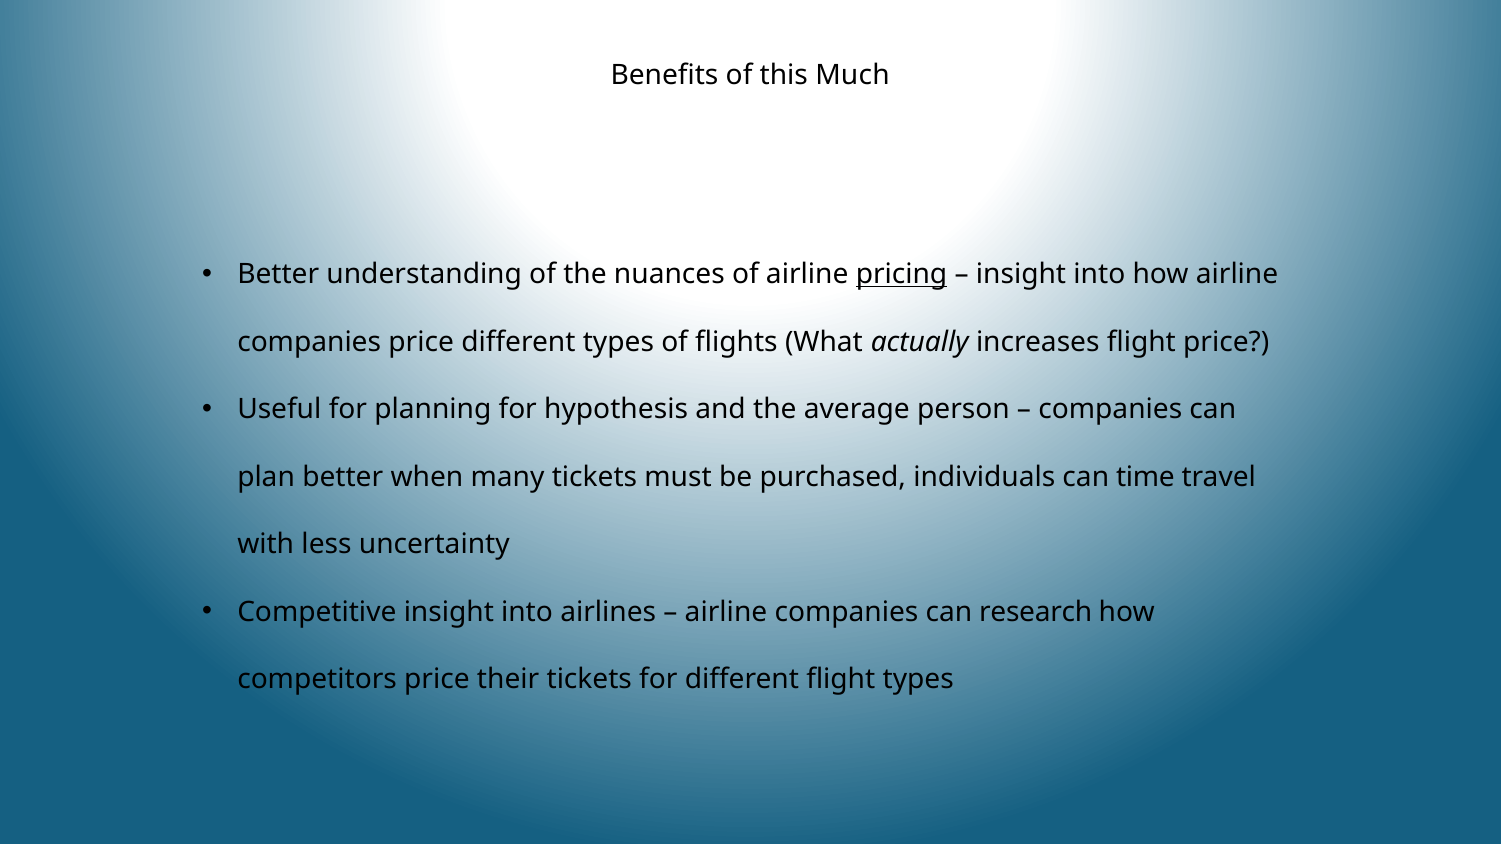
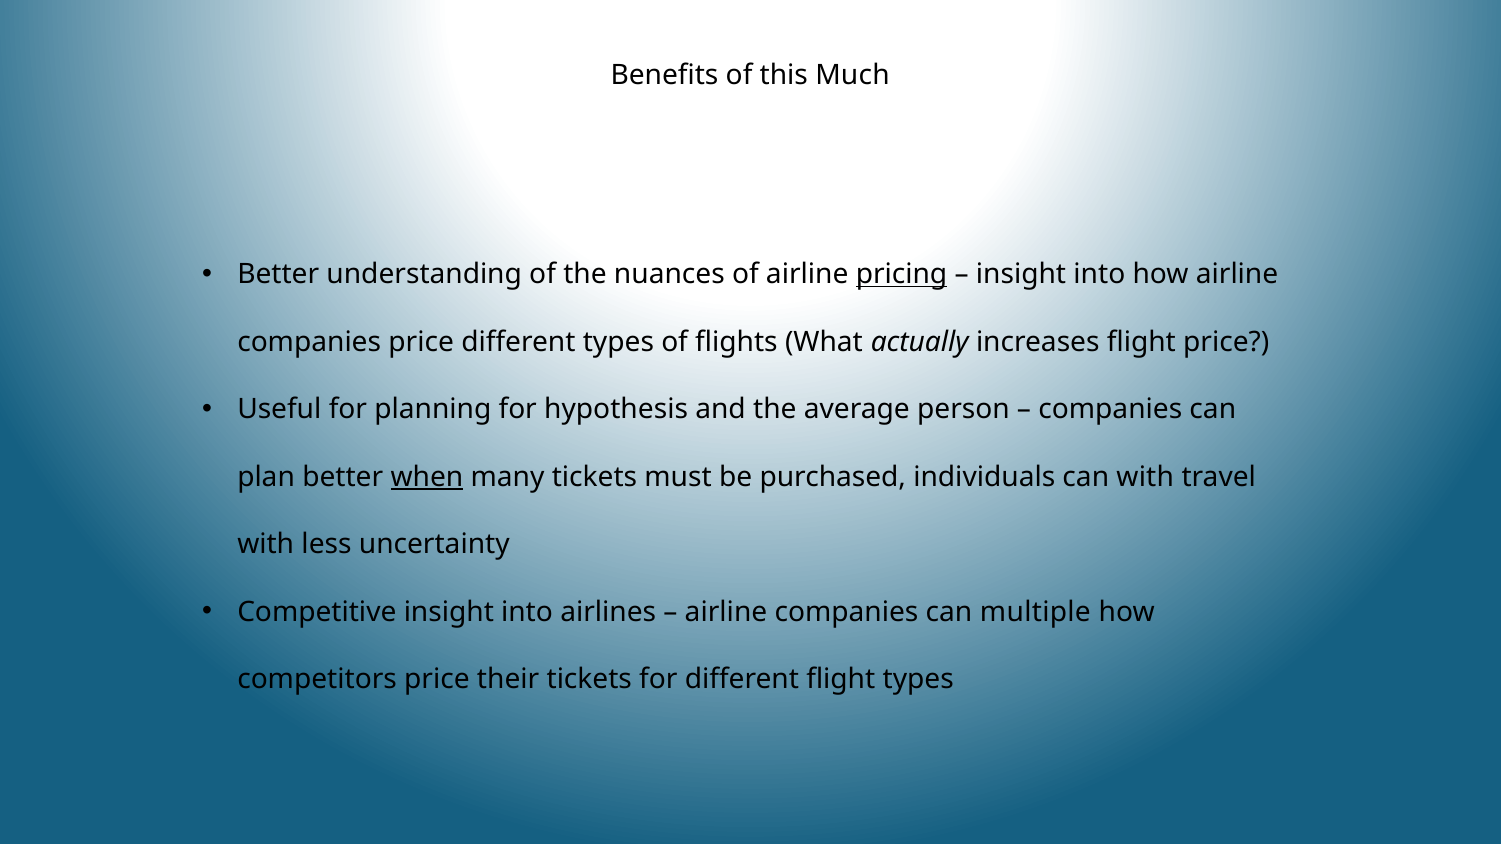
when underline: none -> present
can time: time -> with
research: research -> multiple
